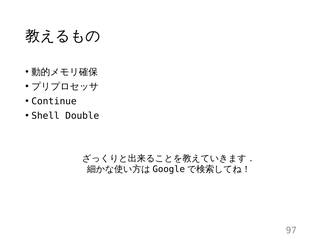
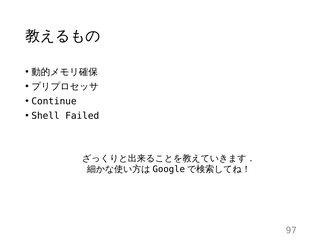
Double: Double -> Failed
